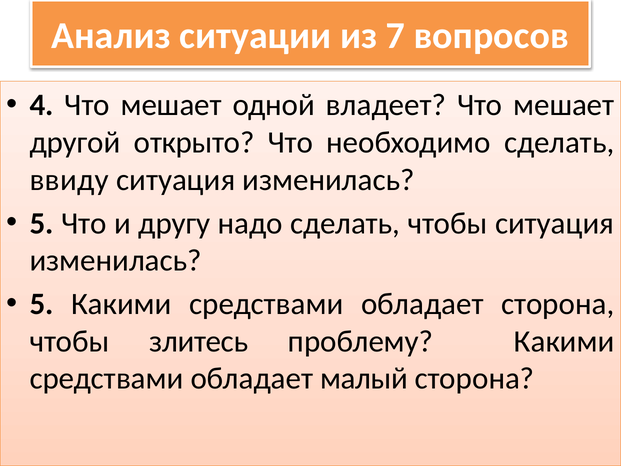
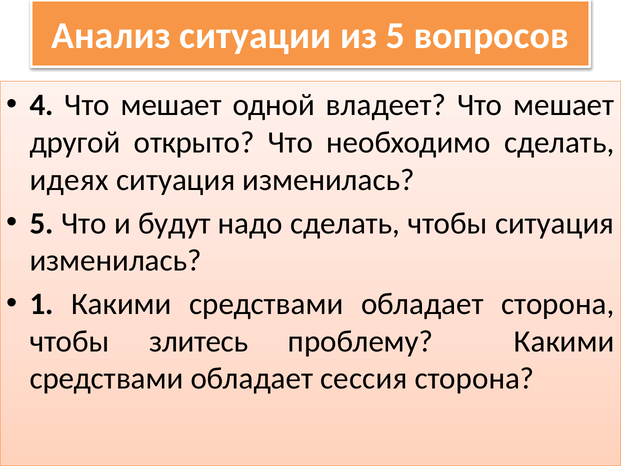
из 7: 7 -> 5
ввиду: ввиду -> идеях
другу: другу -> будут
5 at (42, 304): 5 -> 1
малый: малый -> сессия
